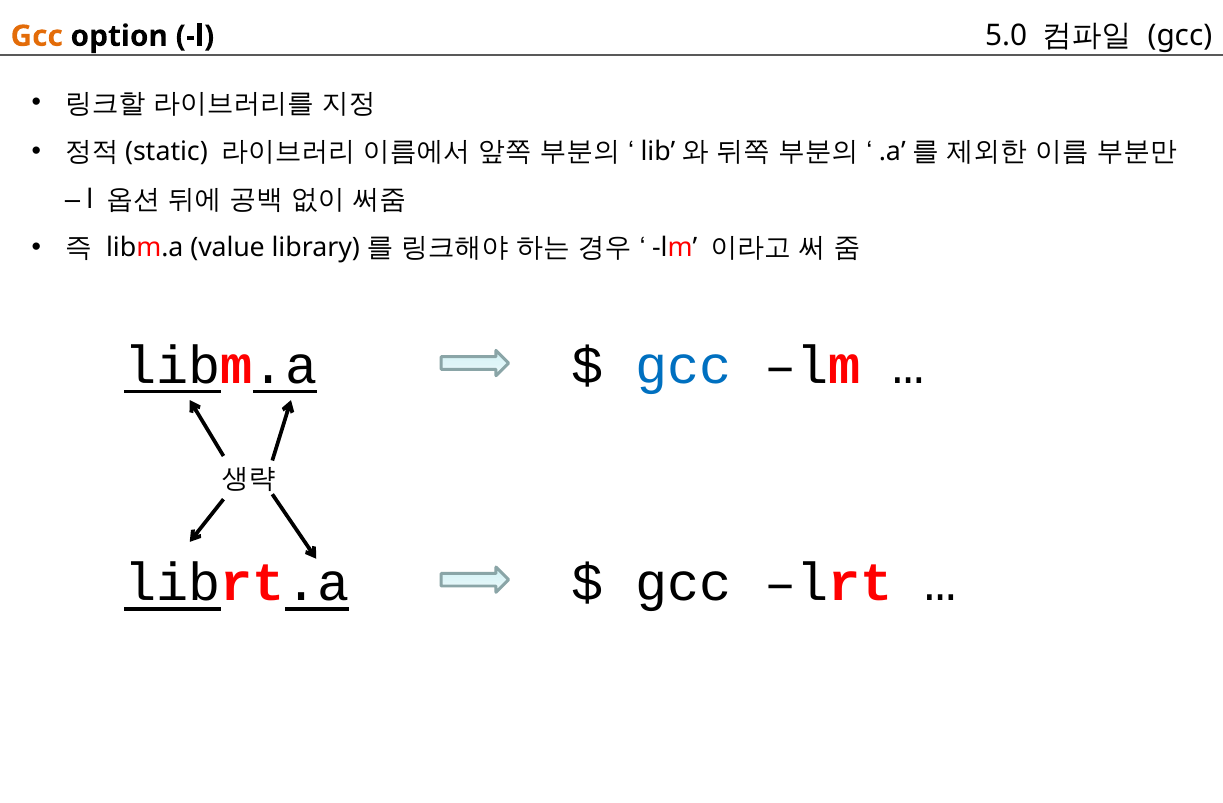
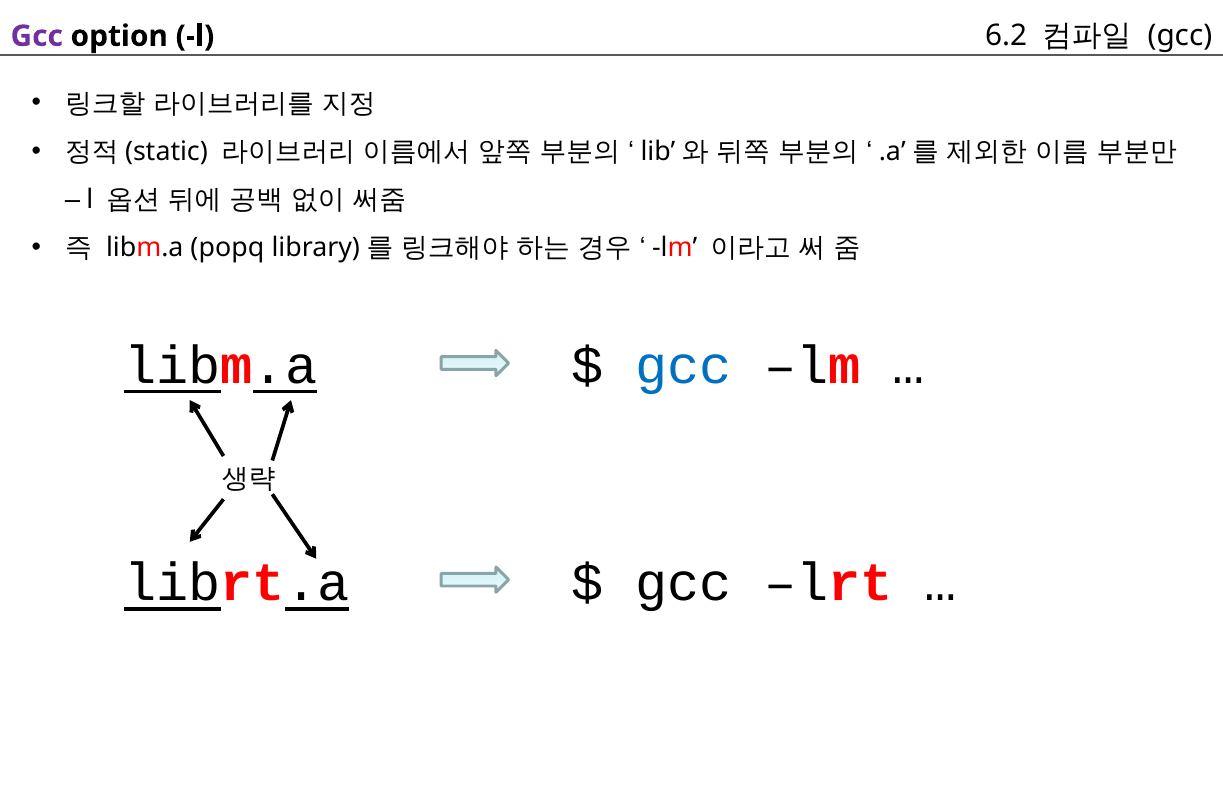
Gcc at (37, 36) colour: orange -> purple
5.0: 5.0 -> 6.2
value: value -> popq
